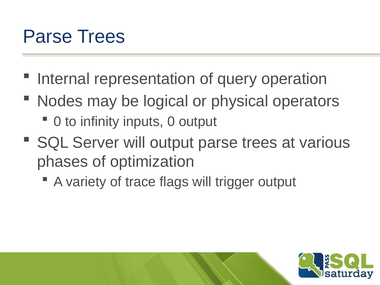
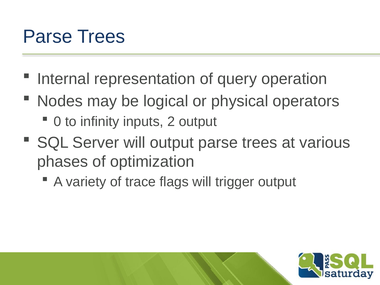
inputs 0: 0 -> 2
